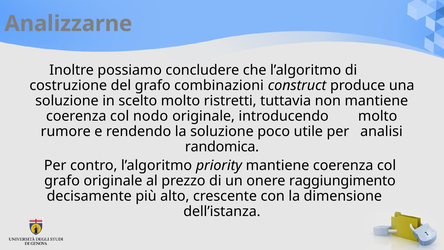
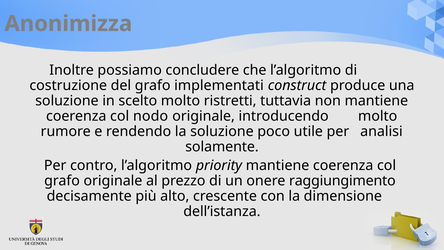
Analizzarne: Analizzarne -> Anonimizza
combinazioni: combinazioni -> implementati
randomica: randomica -> solamente
